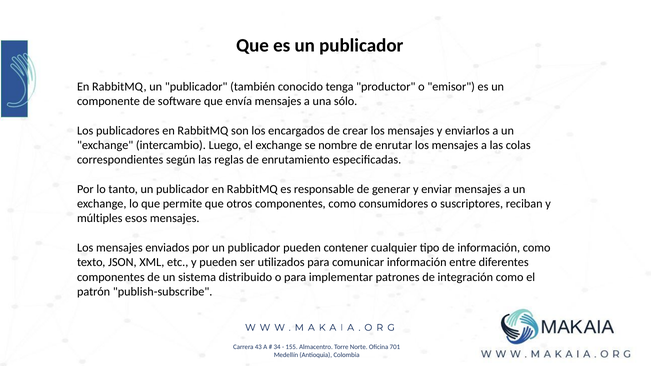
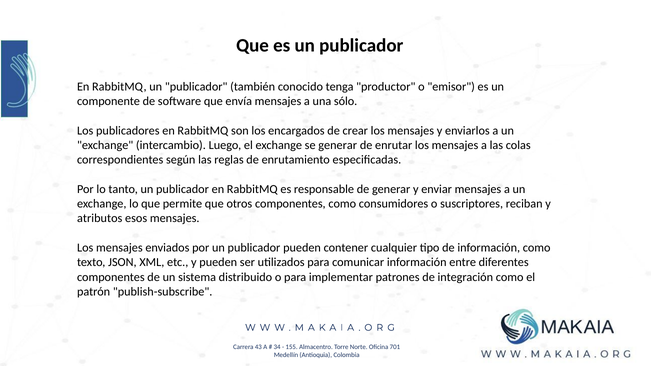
se nombre: nombre -> generar
múltiples: múltiples -> atributos
